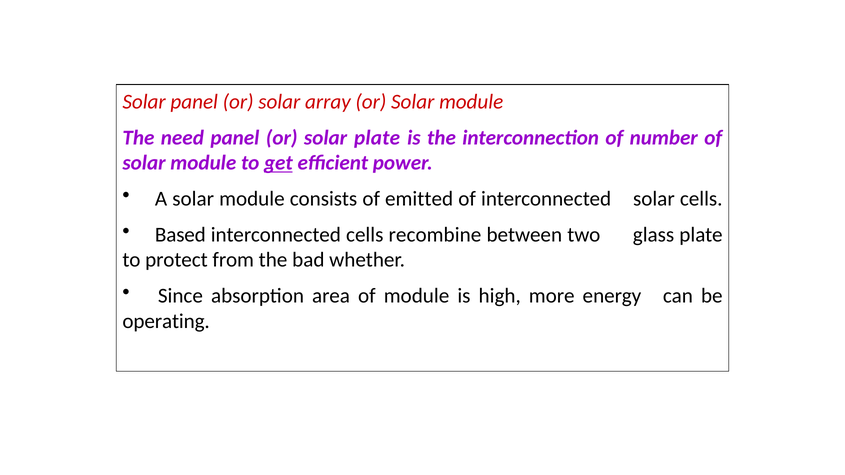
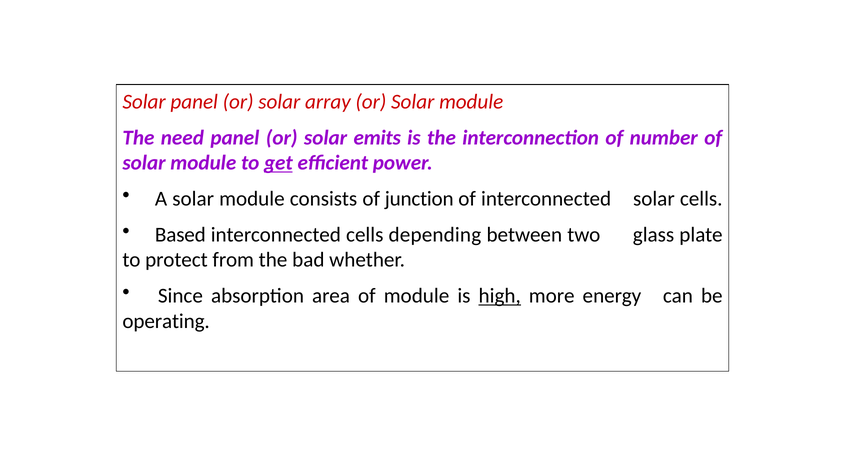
solar plate: plate -> emits
emitted: emitted -> junction
recombine: recombine -> depending
high underline: none -> present
